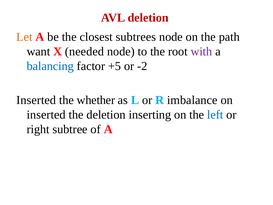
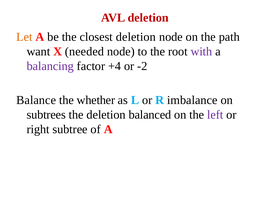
closest subtrees: subtrees -> deletion
balancing colour: blue -> purple
+5: +5 -> +4
Inserted at (36, 100): Inserted -> Balance
inserted at (46, 114): inserted -> subtrees
inserting: inserting -> balanced
left colour: blue -> purple
